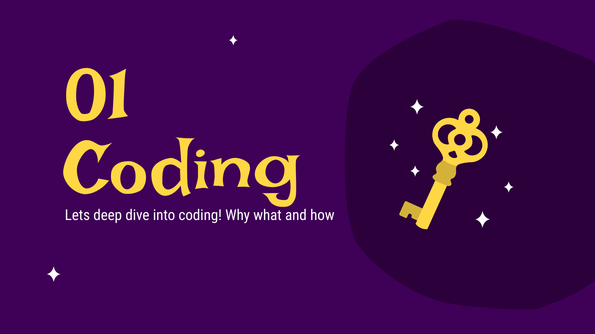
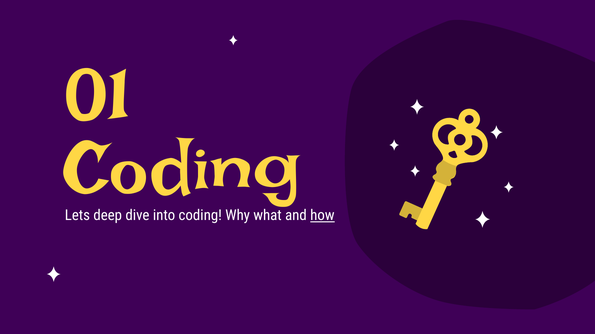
how underline: none -> present
